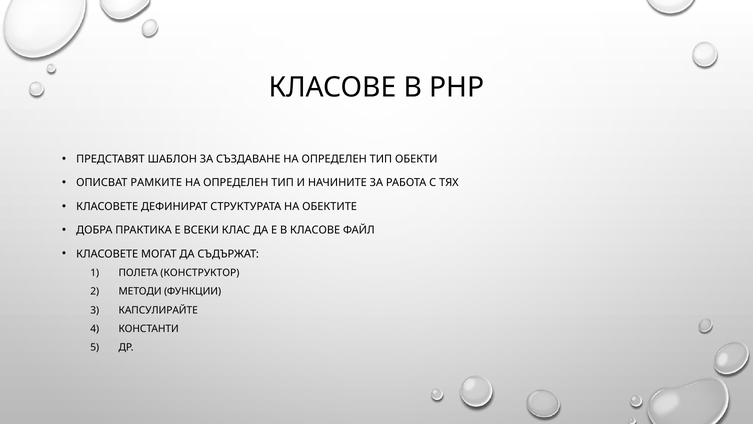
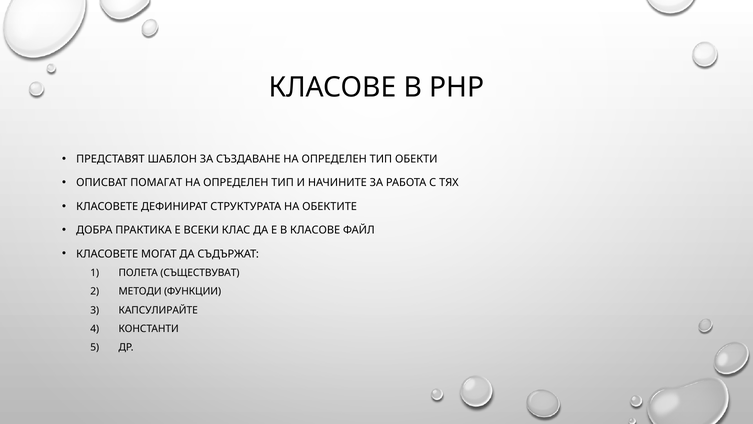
РАМКИТЕ: РАМКИТЕ -> ПОМАГАТ
КОНСТРУКТОР: КОНСТРУКТОР -> СЪЩЕСТВУВАТ
